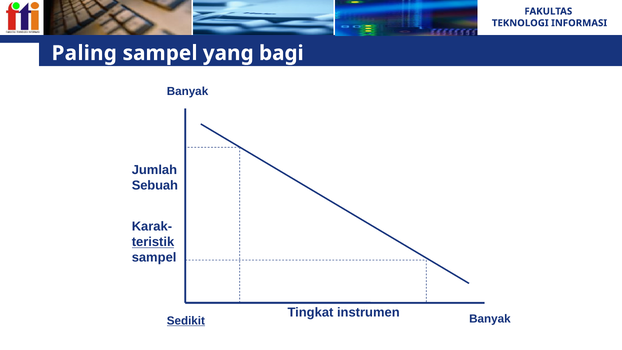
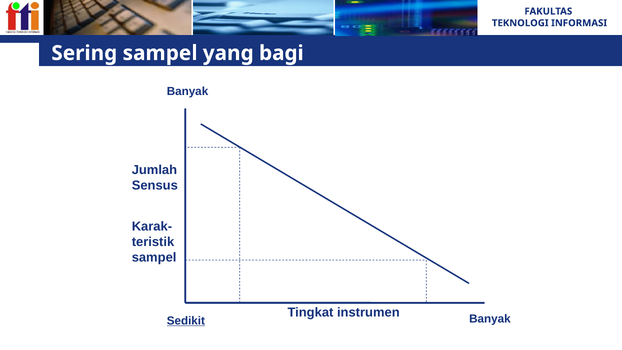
Paling: Paling -> Sering
Sebuah: Sebuah -> Sensus
teristik underline: present -> none
